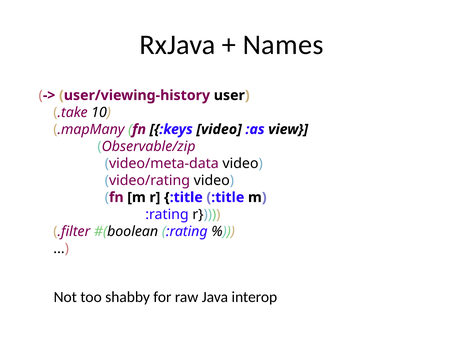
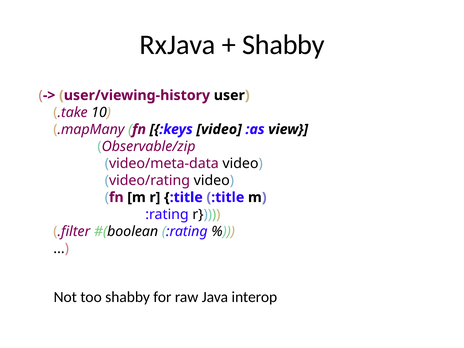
Names at (283, 45): Names -> Shabby
